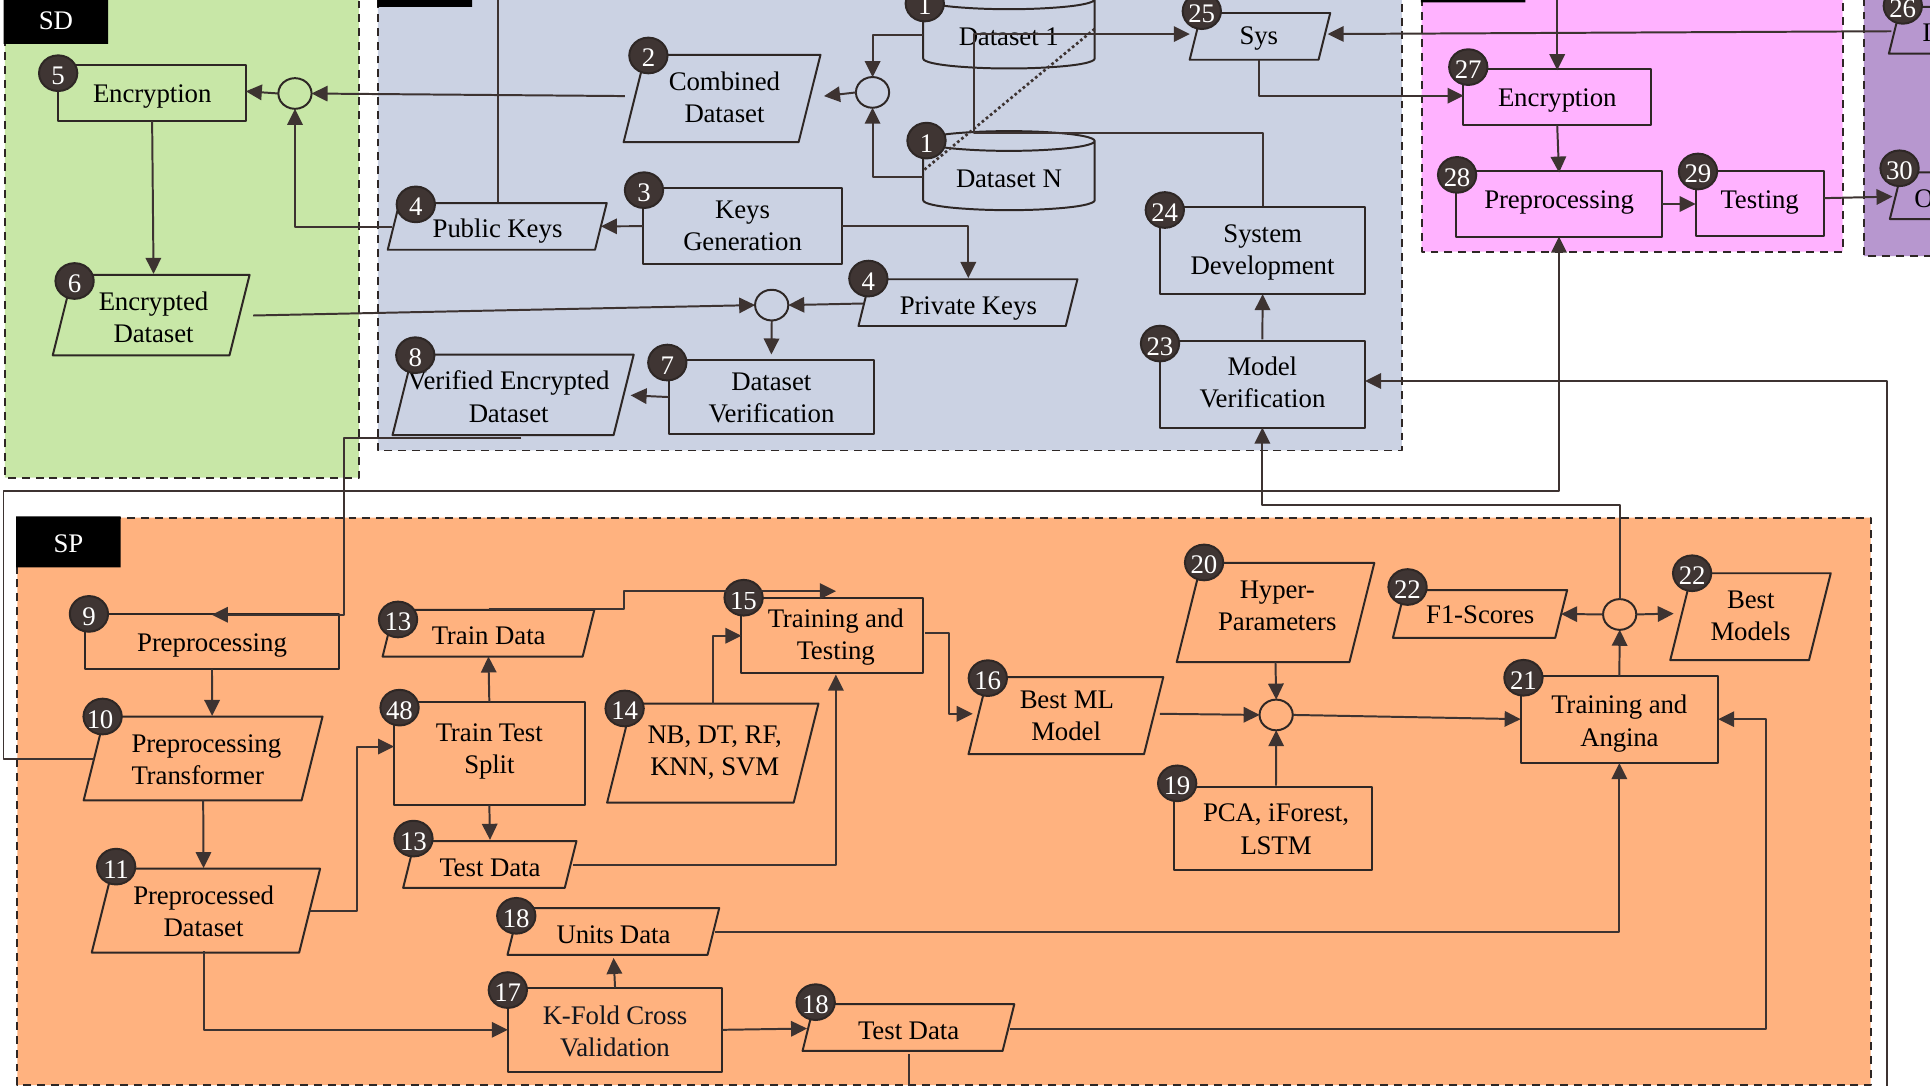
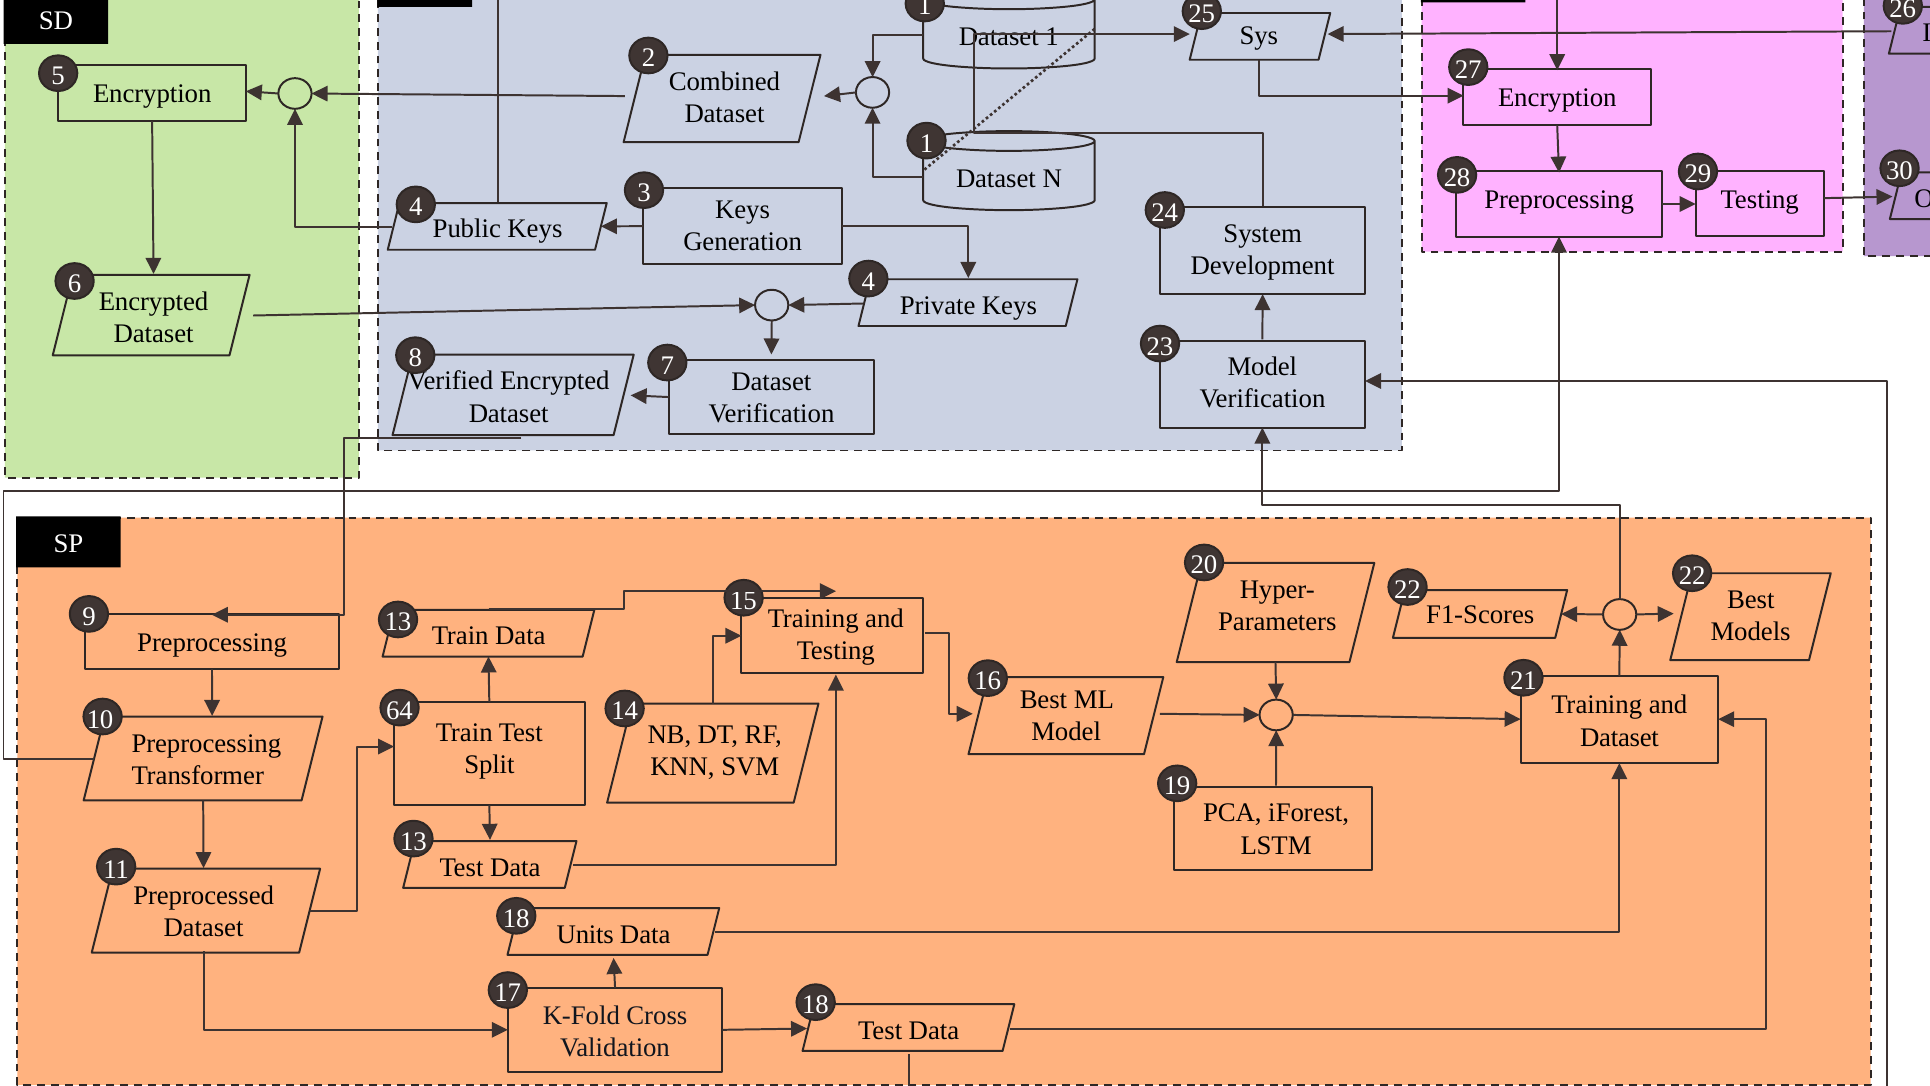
48: 48 -> 64
Angina at (1619, 737): Angina -> Dataset
